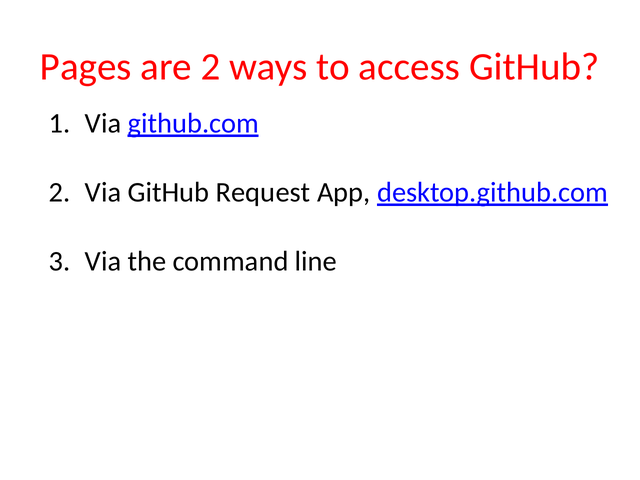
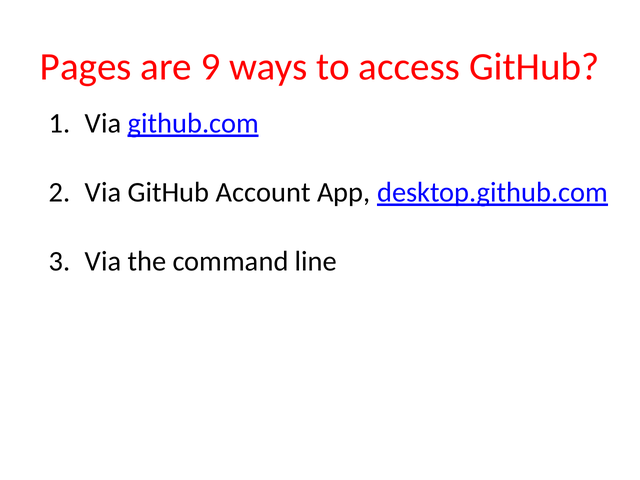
are 2: 2 -> 9
Request: Request -> Account
